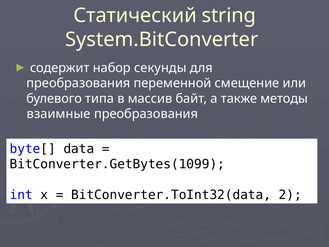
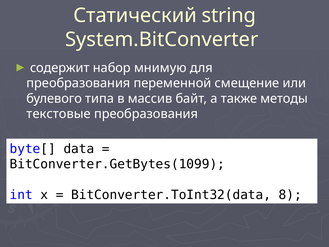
секунды: секунды -> мнимую
взаимные: взаимные -> текстовые
2: 2 -> 8
